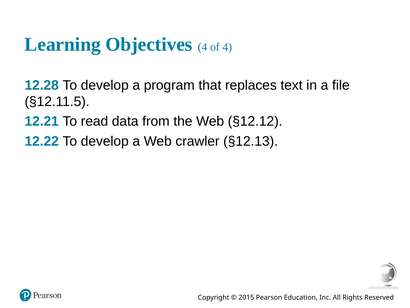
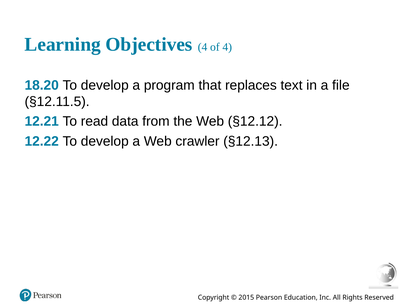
12.28: 12.28 -> 18.20
